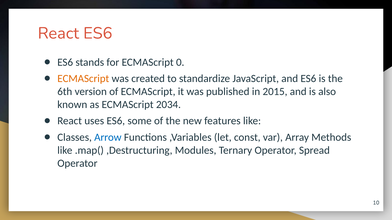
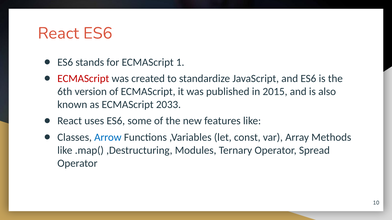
0: 0 -> 1
ECMAScript at (83, 79) colour: orange -> red
2034: 2034 -> 2033
